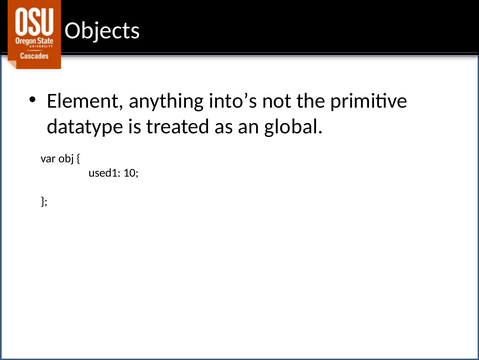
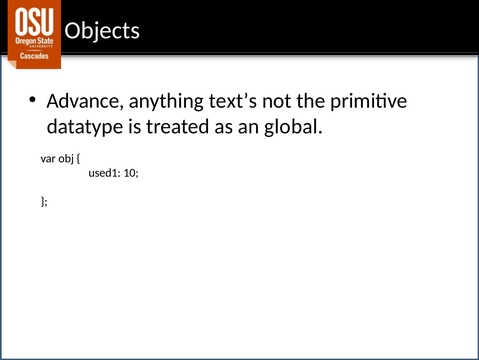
Element: Element -> Advance
into’s: into’s -> text’s
